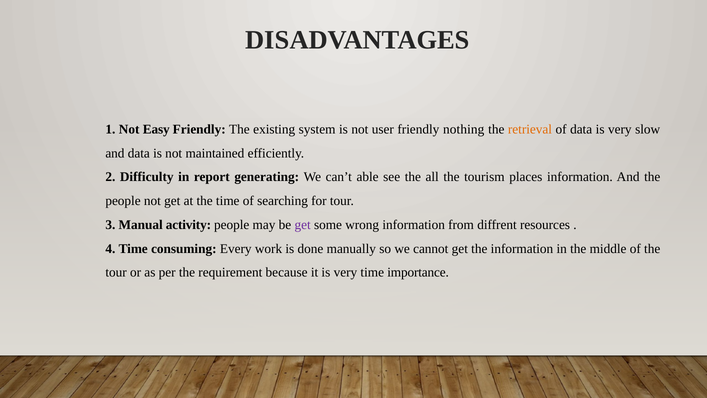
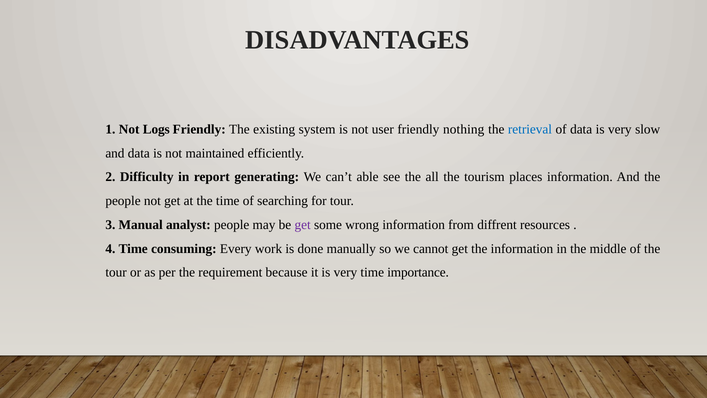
Easy: Easy -> Logs
retrieval colour: orange -> blue
activity: activity -> analyst
